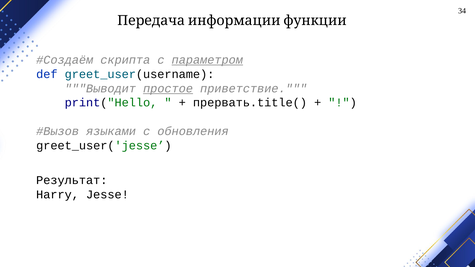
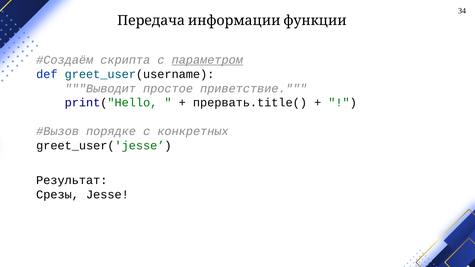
простое underline: present -> none
языками: языками -> порядке
обновления: обновления -> конкретных
Harry: Harry -> Срезы
